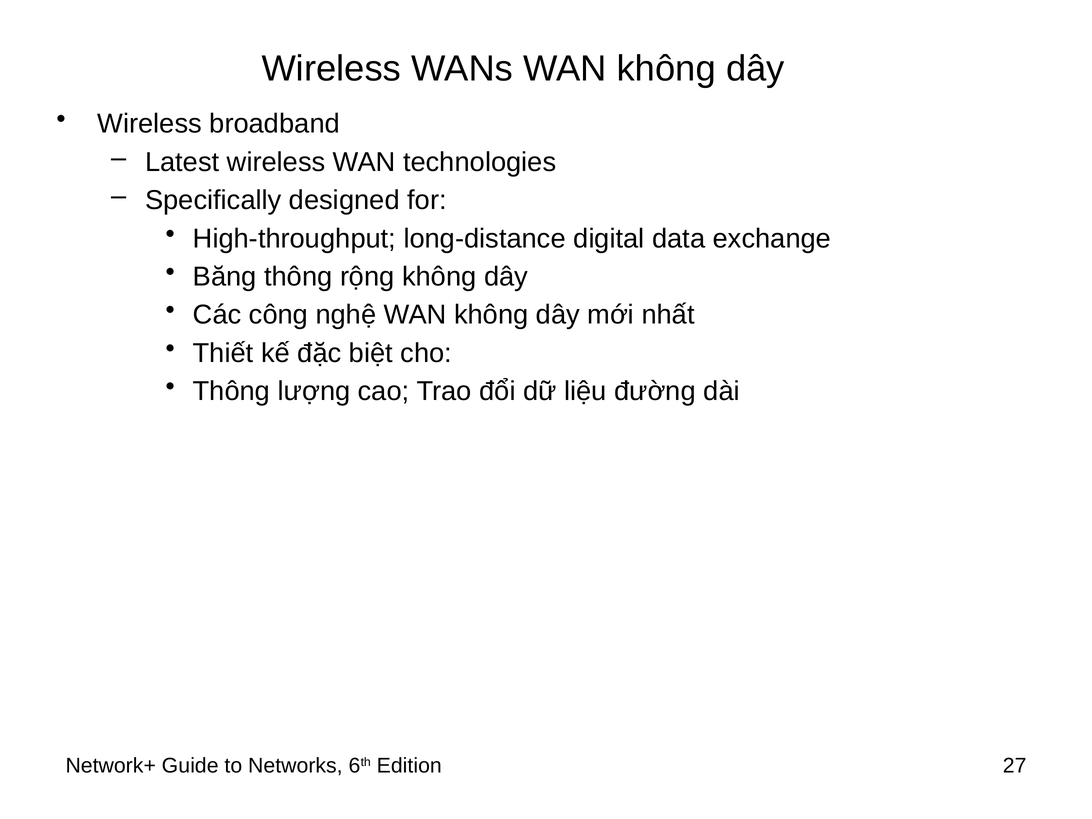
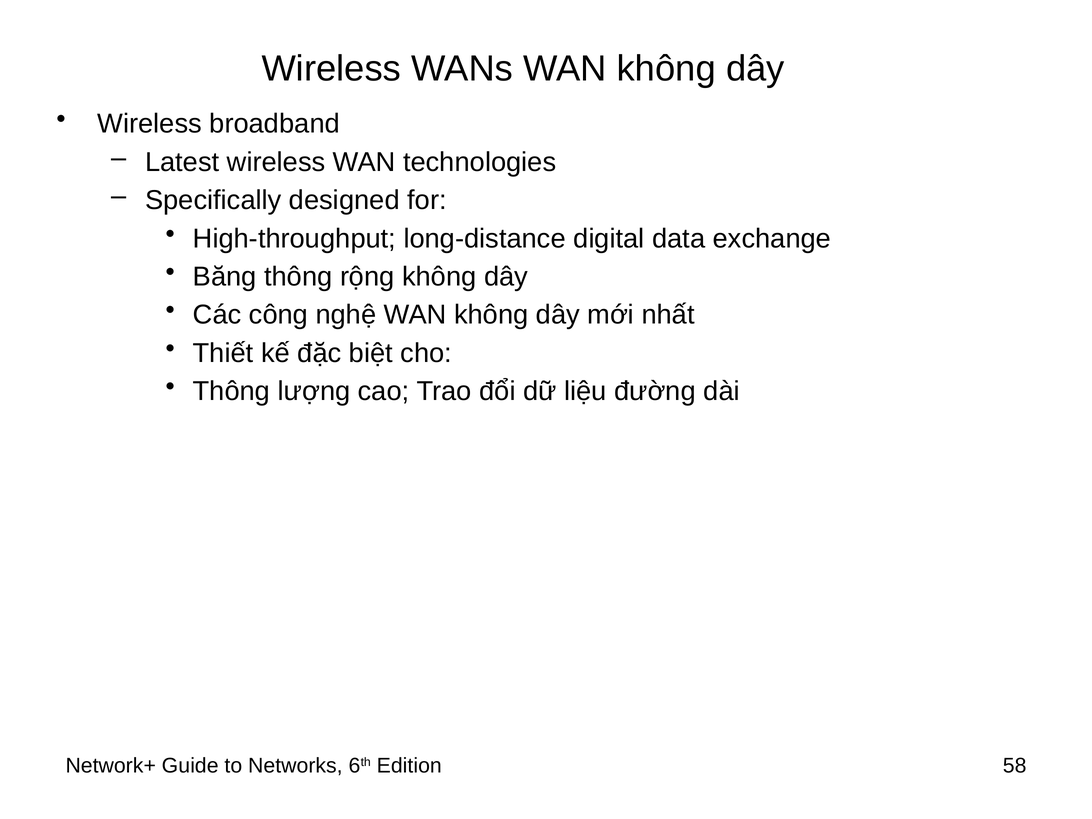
27: 27 -> 58
